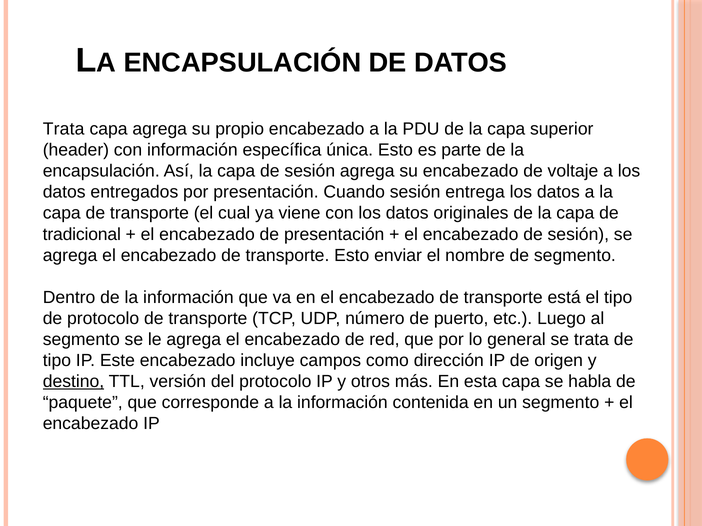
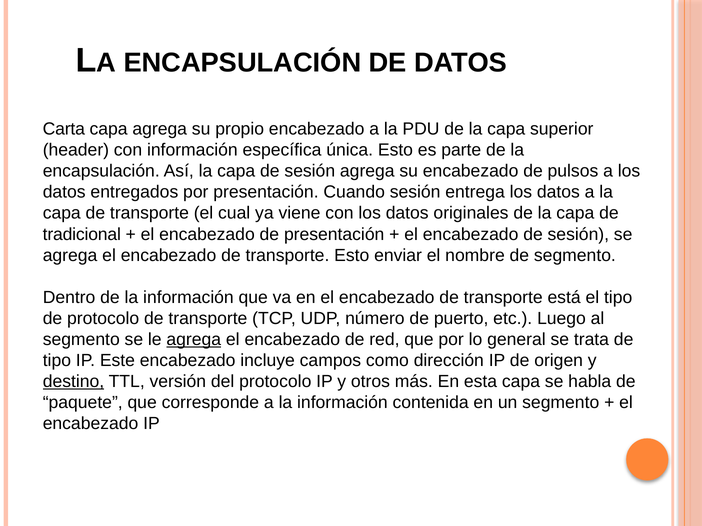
Trata at (64, 129): Trata -> Carta
voltaje: voltaje -> pulsos
agrega at (194, 340) underline: none -> present
